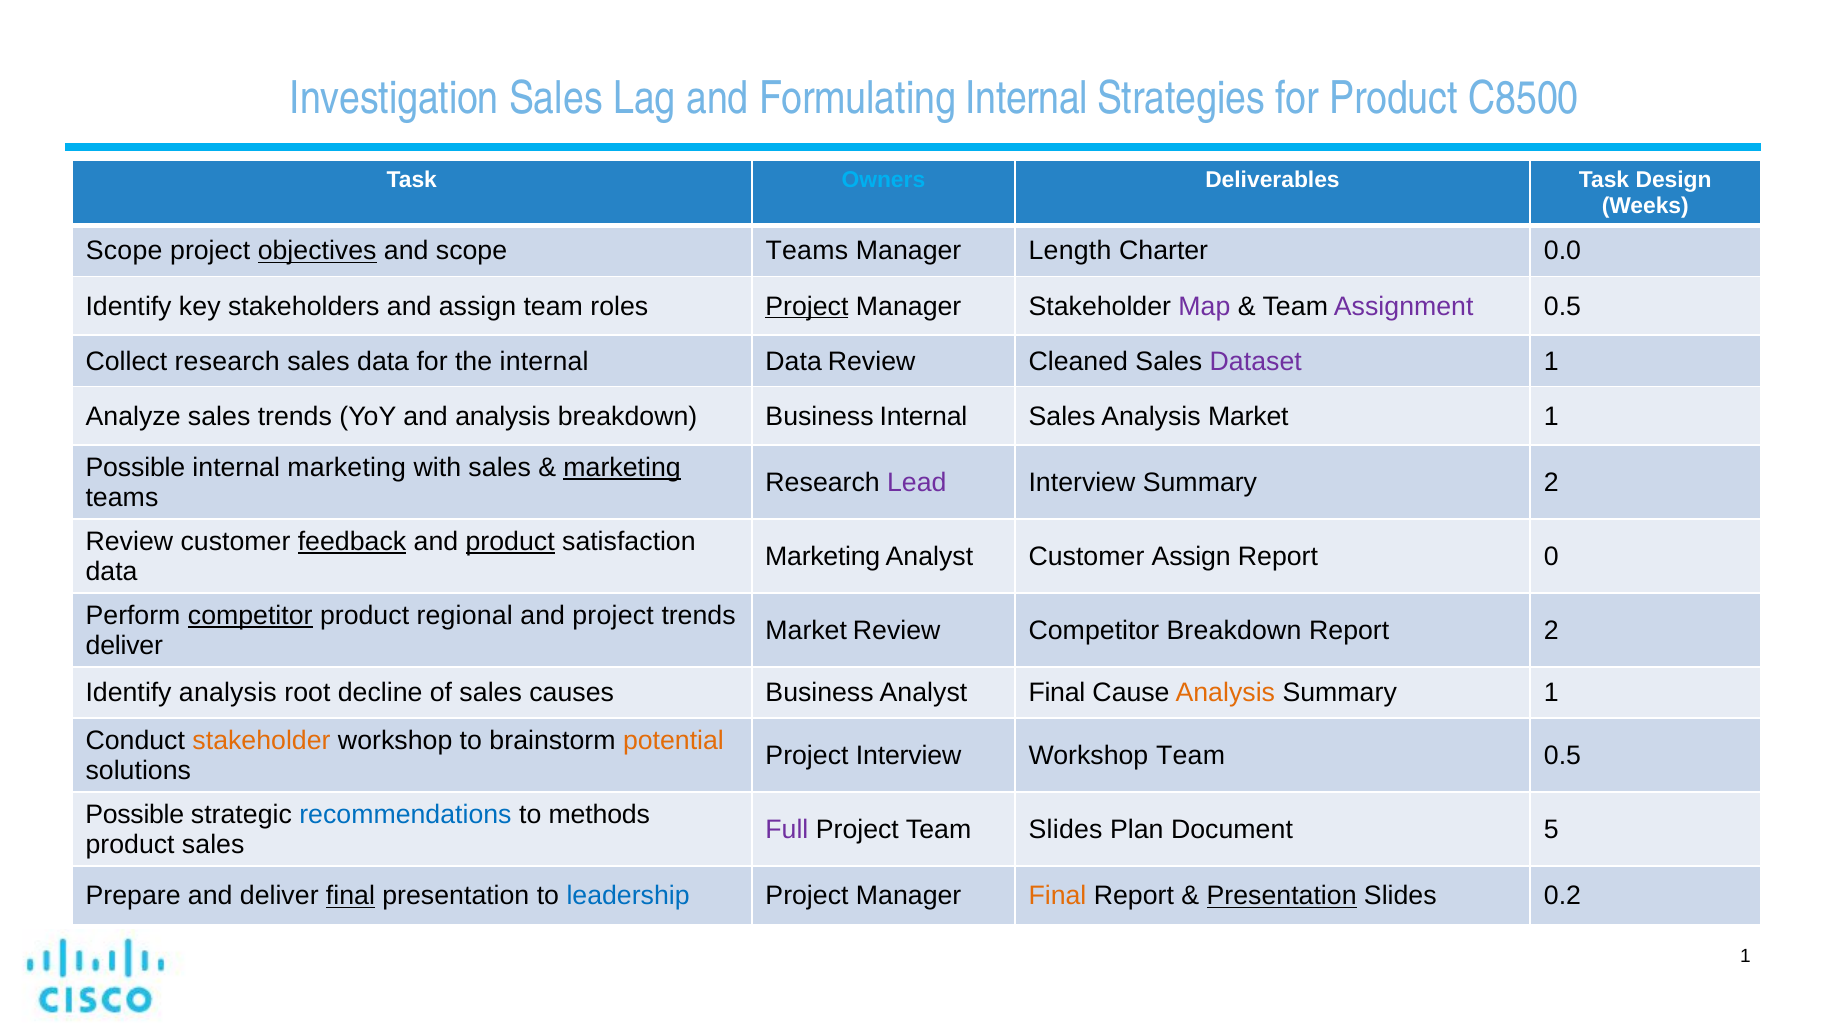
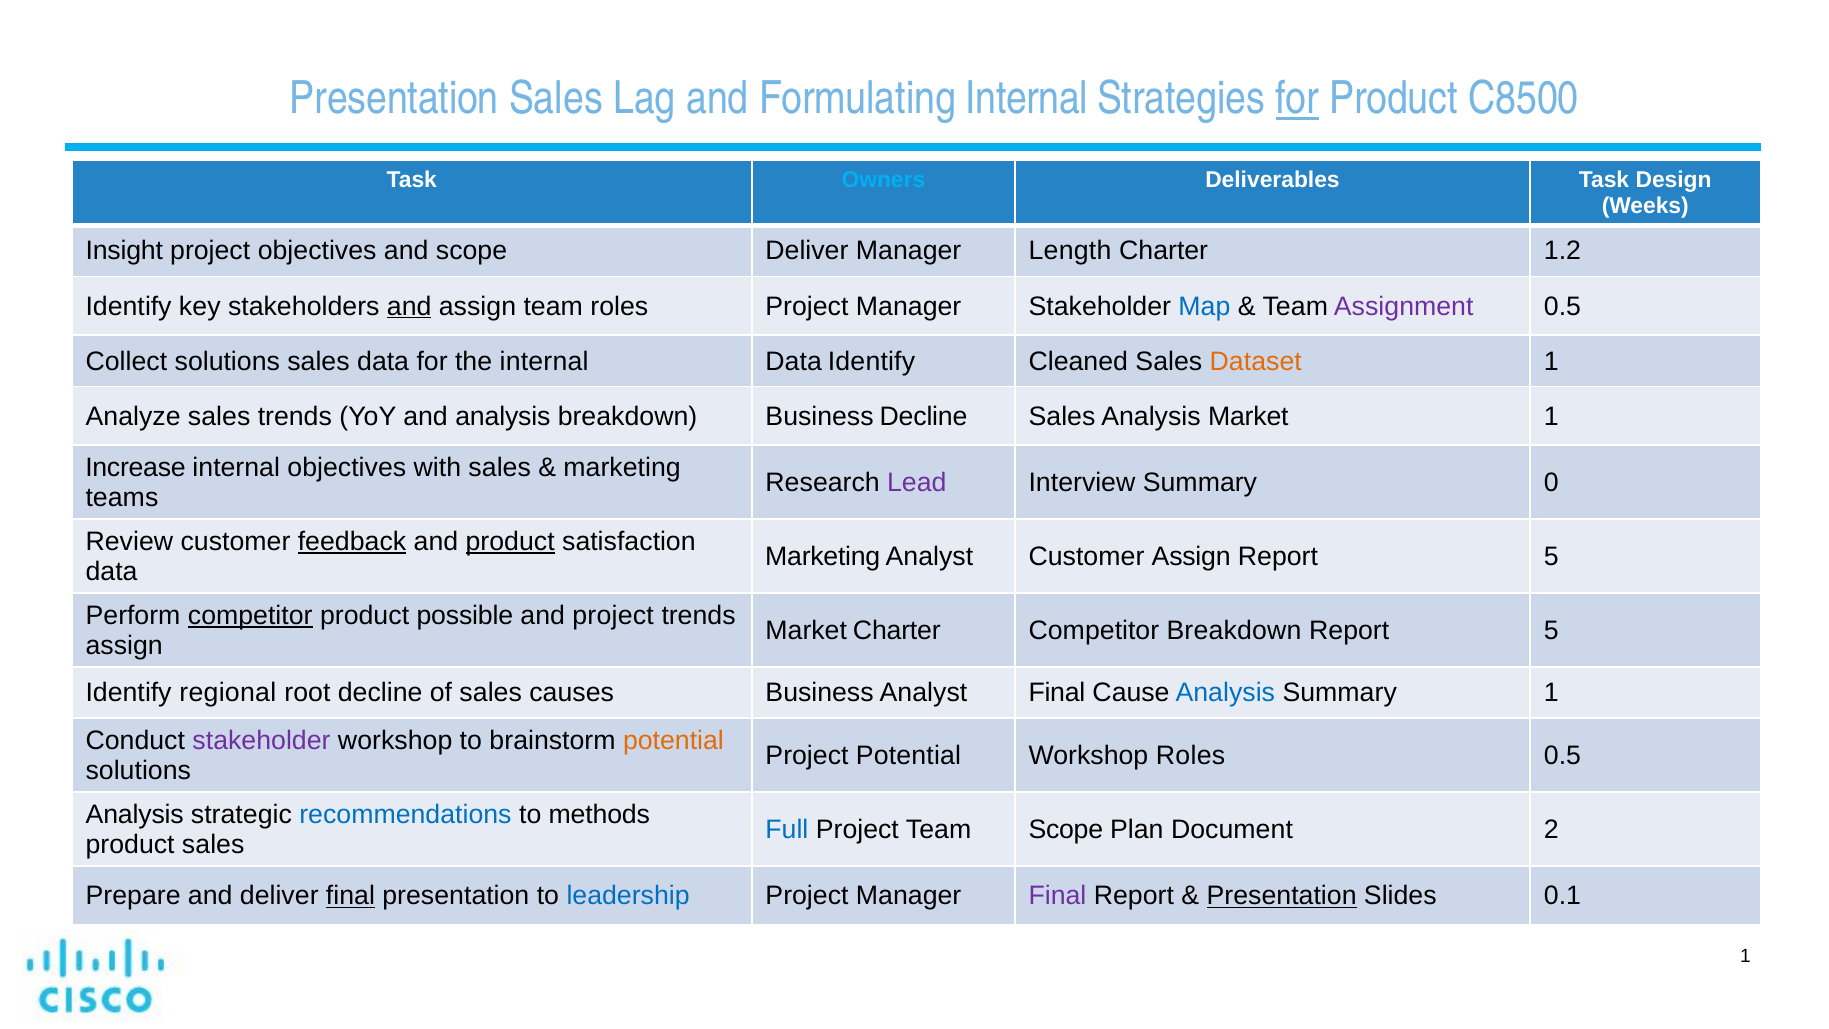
Investigation at (394, 99): Investigation -> Presentation
for at (1297, 99) underline: none -> present
Scope at (124, 251): Scope -> Insight
objectives at (317, 251) underline: present -> none
scope Teams: Teams -> Deliver
0.0: 0.0 -> 1.2
and at (409, 306) underline: none -> present
Project at (807, 306) underline: present -> none
Map colour: purple -> blue
Collect research: research -> solutions
Data Review: Review -> Identify
Dataset colour: purple -> orange
Business Internal: Internal -> Decline
Possible at (135, 468): Possible -> Increase
internal marketing: marketing -> objectives
marketing at (622, 468) underline: present -> none
Summary 2: 2 -> 0
0 at (1551, 556): 0 -> 5
regional: regional -> possible
Market Review: Review -> Charter
2 at (1551, 630): 2 -> 5
deliver at (124, 645): deliver -> assign
Identify analysis: analysis -> regional
Analysis at (1225, 693) colour: orange -> blue
stakeholder at (262, 741) colour: orange -> purple
Project Interview: Interview -> Potential
Workshop Team: Team -> Roles
Possible at (135, 814): Possible -> Analysis
Full colour: purple -> blue
Team Slides: Slides -> Scope
5: 5 -> 2
Final at (1058, 896) colour: orange -> purple
0.2: 0.2 -> 0.1
